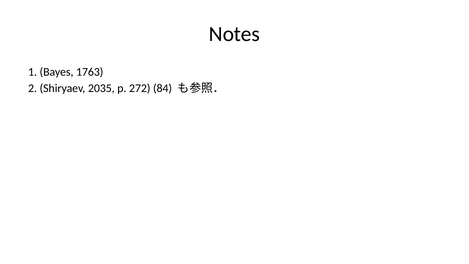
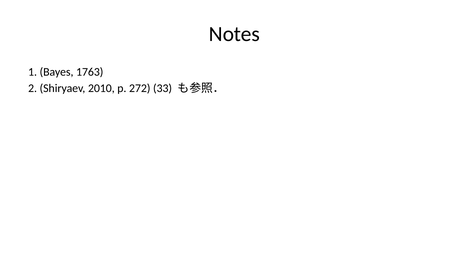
2035: 2035 -> 2010
84: 84 -> 33
